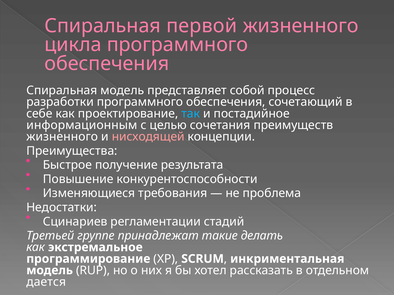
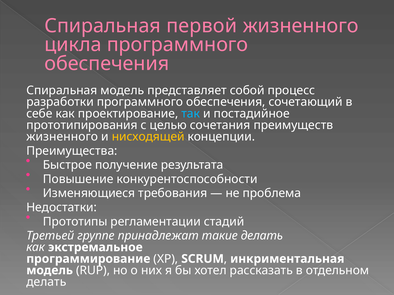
информационным: информационным -> прототипирования
нисходящей colour: pink -> yellow
Сцинариев: Сцинариев -> Прототипы
дается at (46, 282): дается -> делать
